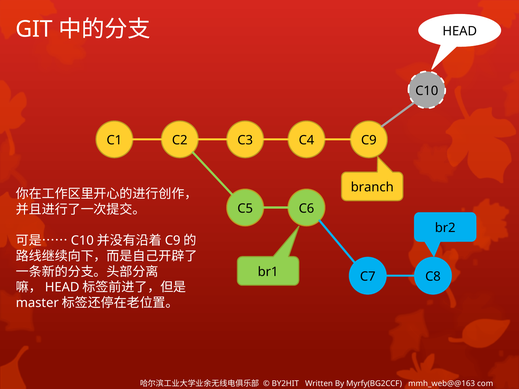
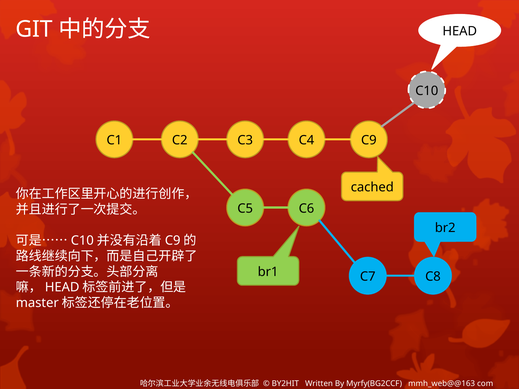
branch: branch -> cached
